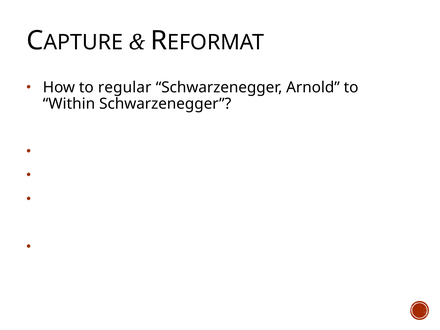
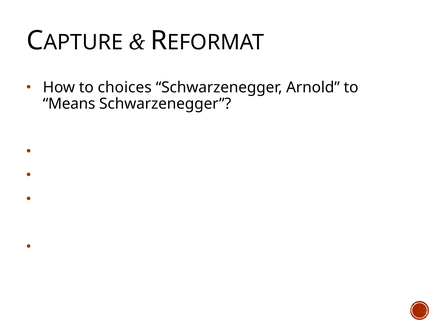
How to regular: regular -> choices
Within: Within -> Means
